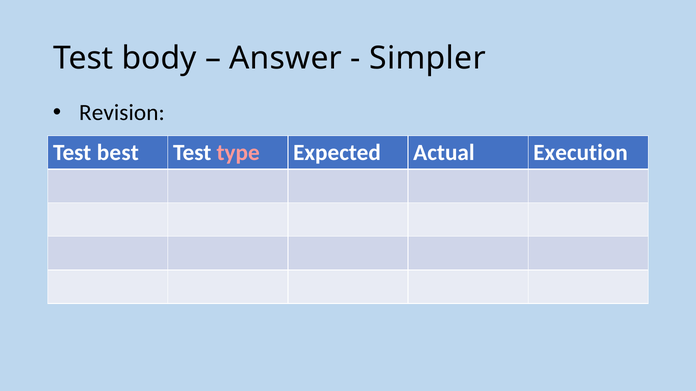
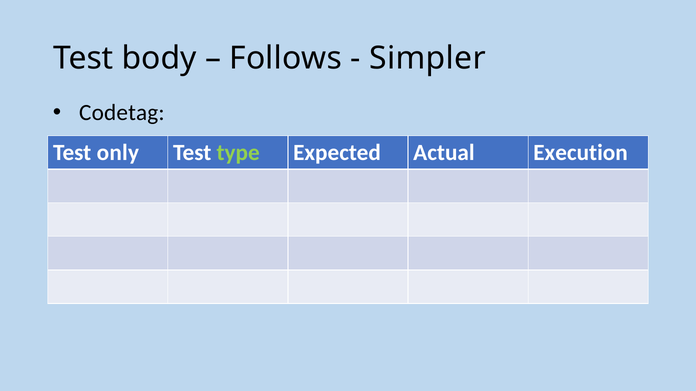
Answer: Answer -> Follows
Revision: Revision -> Codetag
best: best -> only
type colour: pink -> light green
